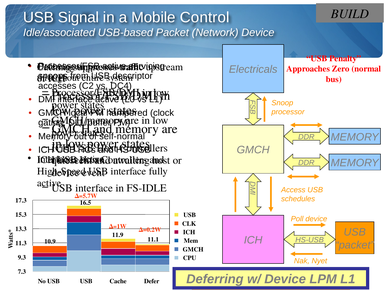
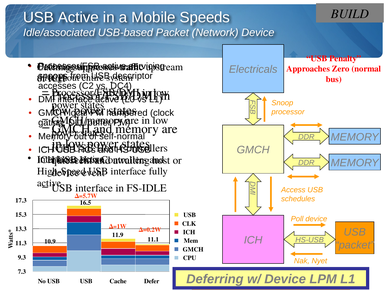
USB Signal: Signal -> Active
Control: Control -> Speeds
